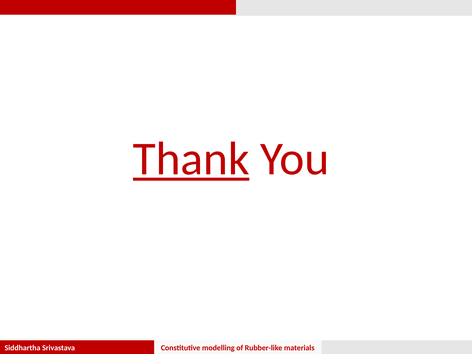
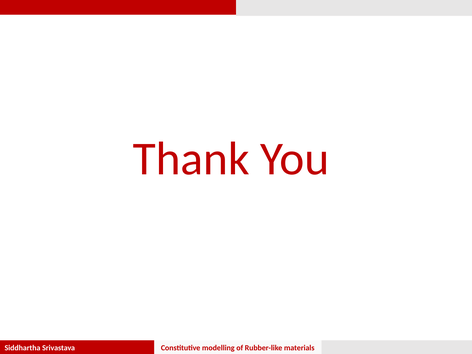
Thank underline: present -> none
